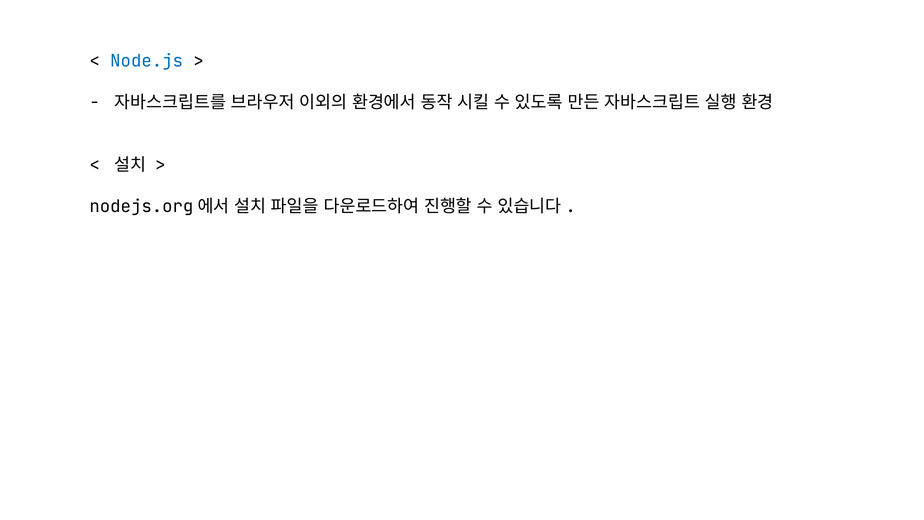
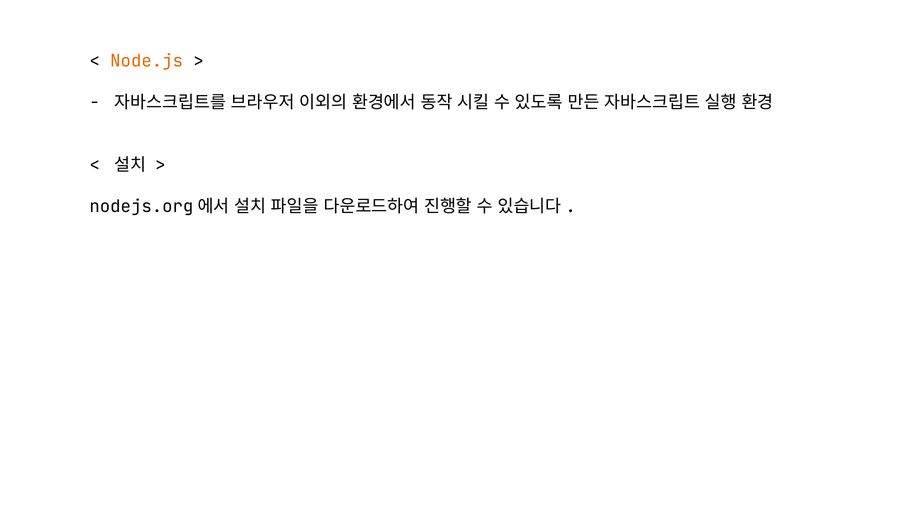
Node.js colour: blue -> orange
